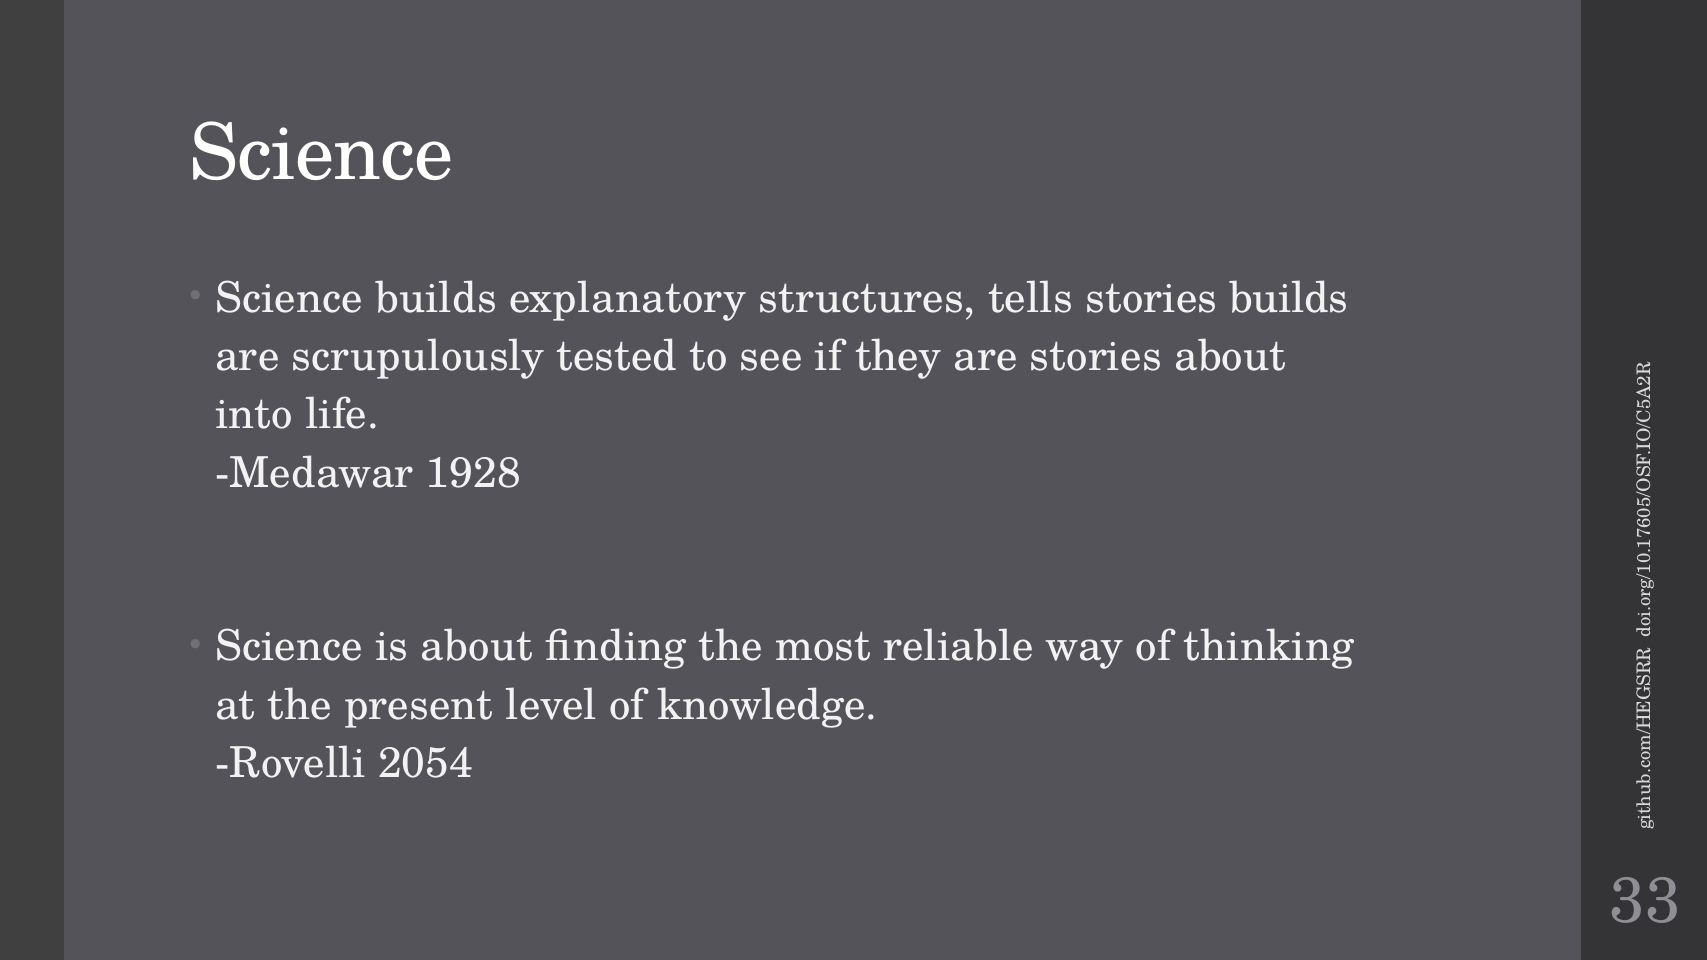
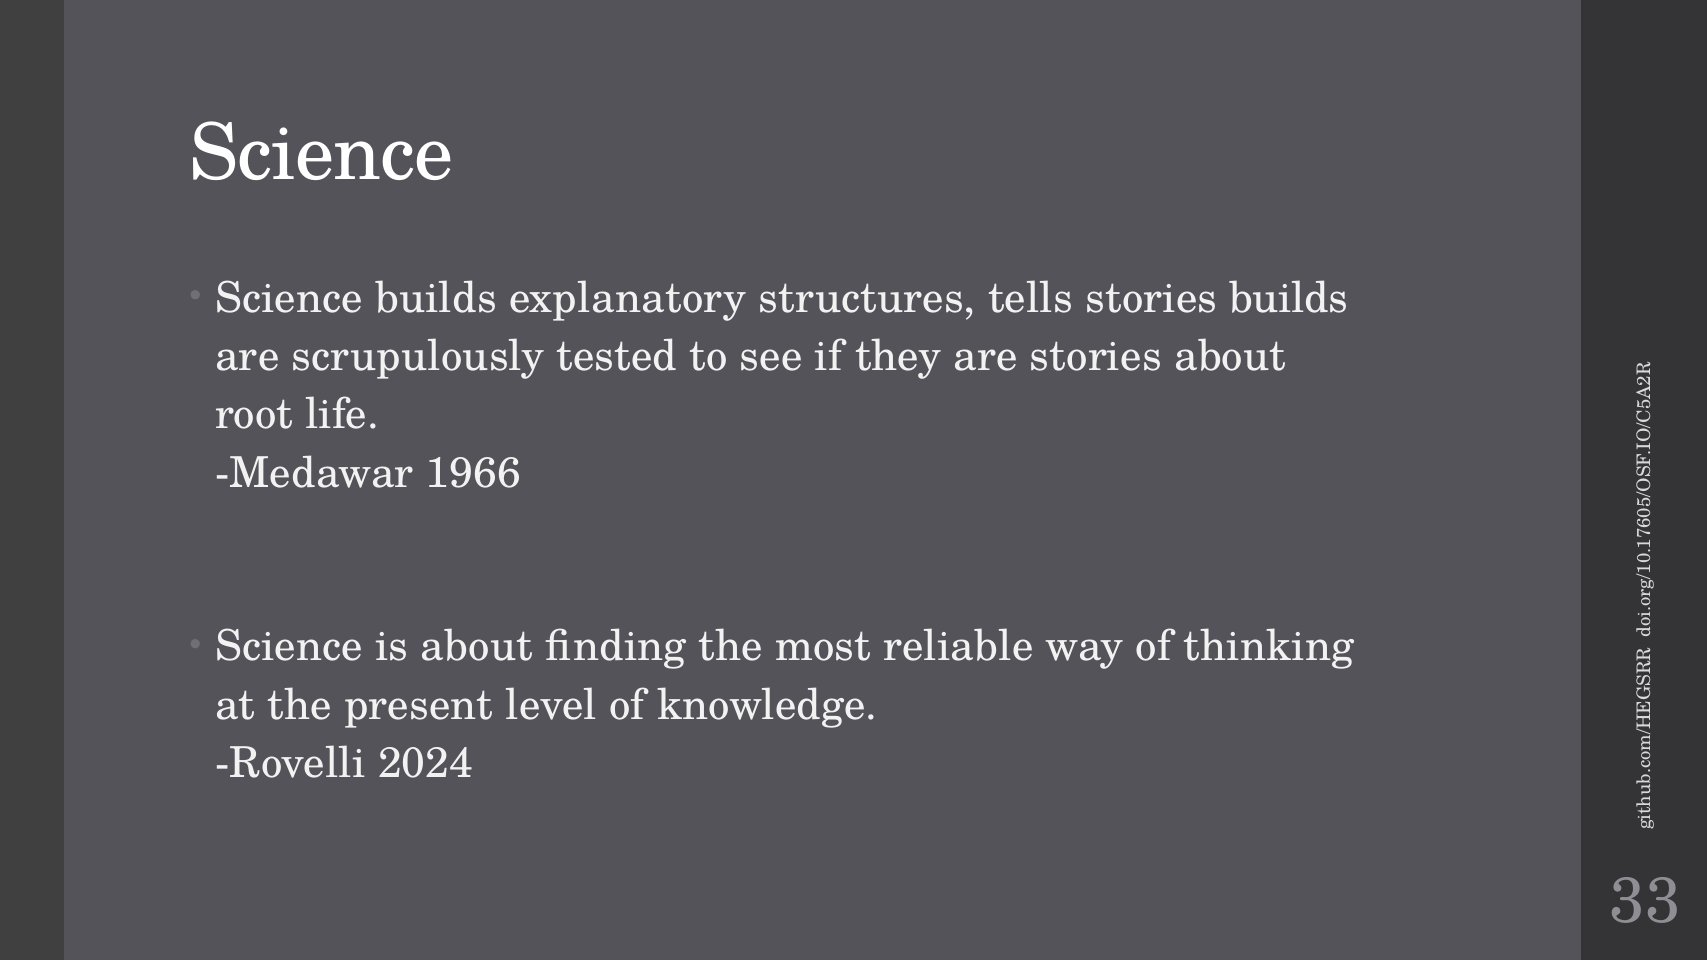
into: into -> root
1928: 1928 -> 1966
2054: 2054 -> 2024
